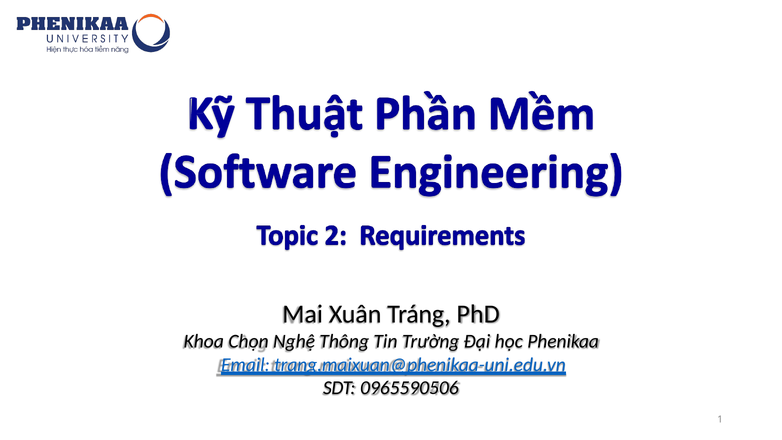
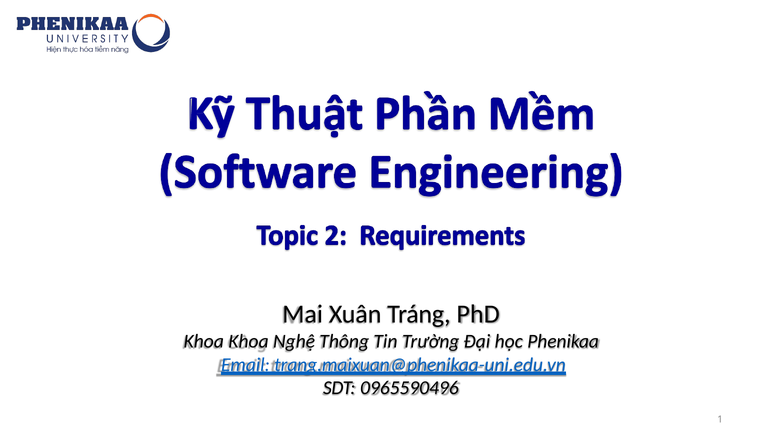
Khoa Chọn: Chọn -> Khoa
0965590506: 0965590506 -> 0965590496
